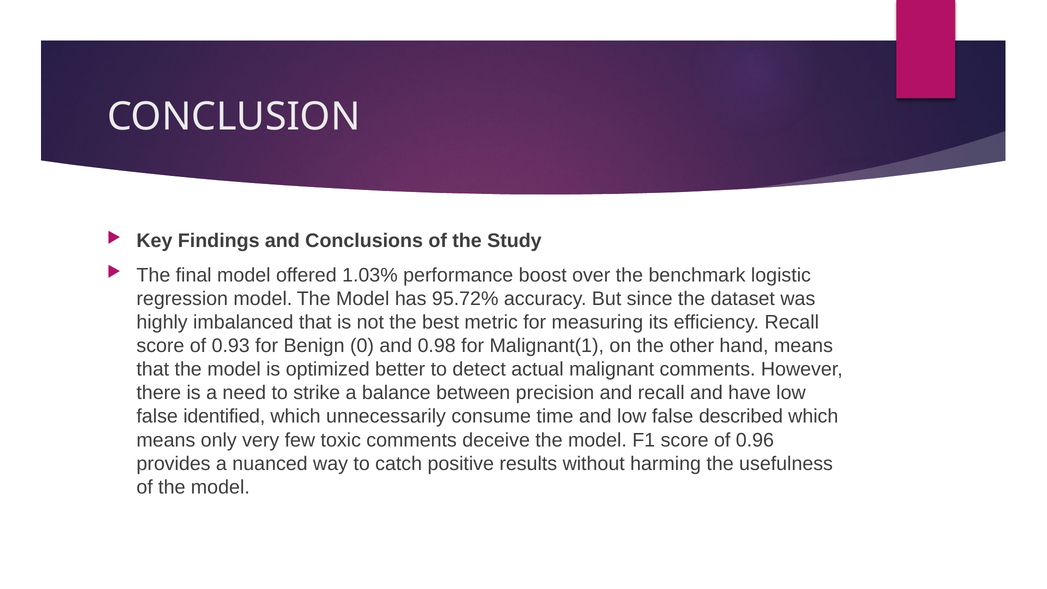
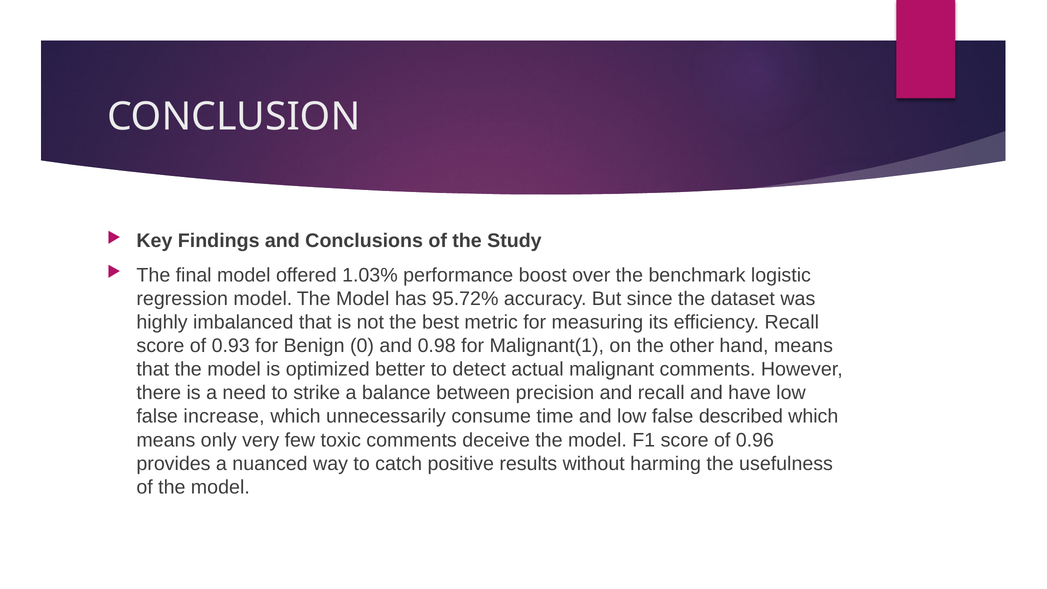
identified: identified -> increase
